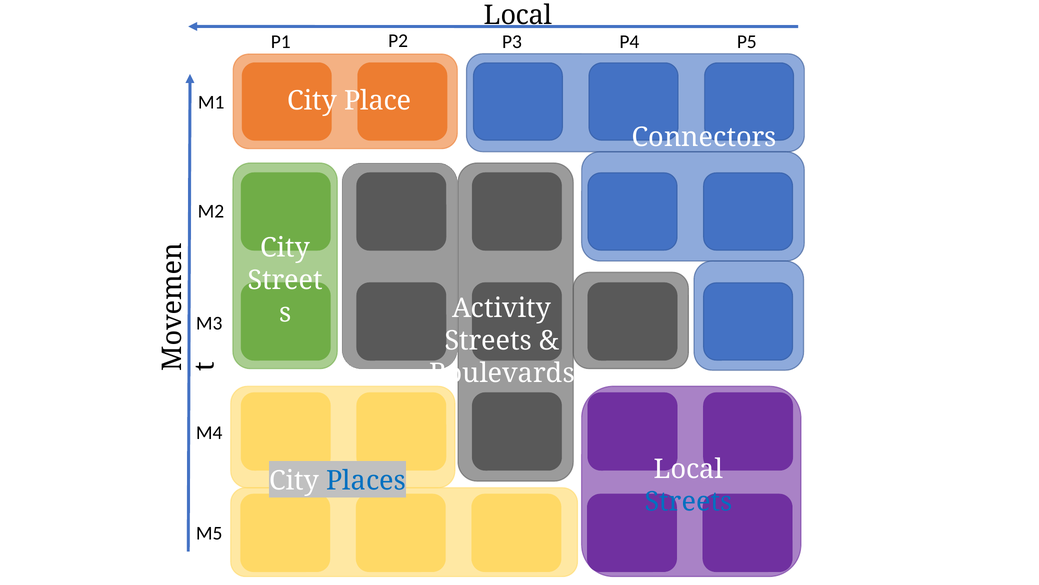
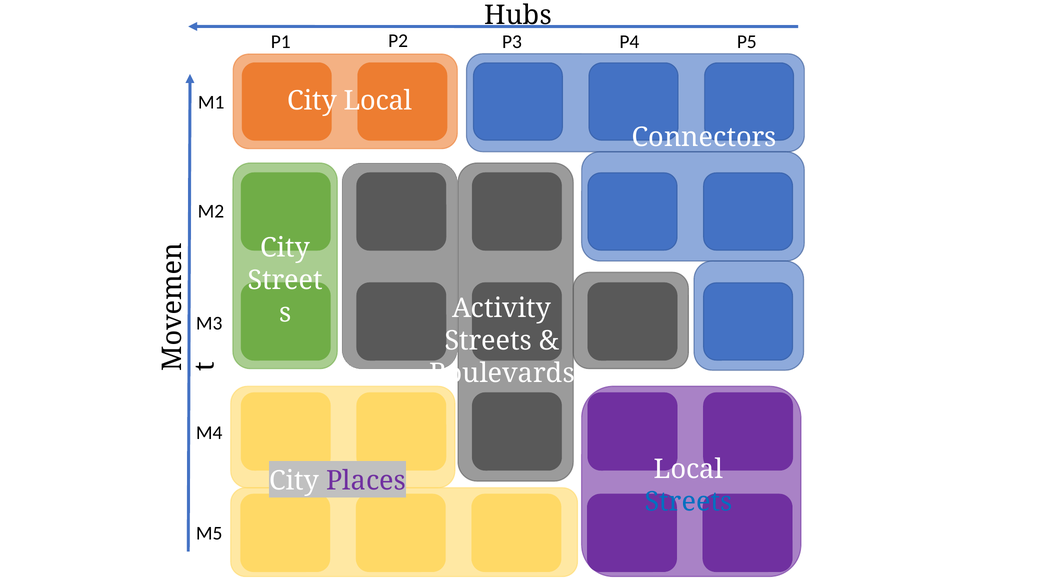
Local at (518, 15): Local -> Hubs
City Place: Place -> Local
Places colour: blue -> purple
